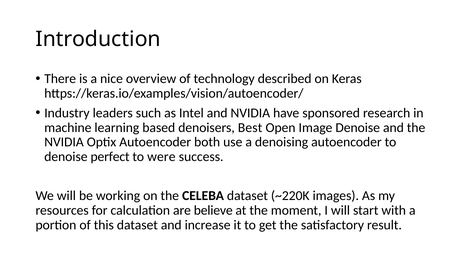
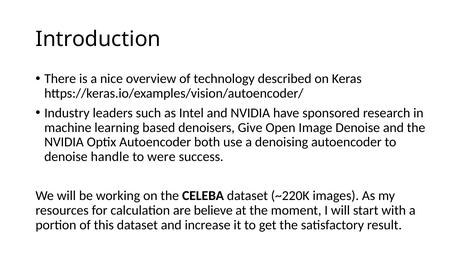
Best: Best -> Give
perfect: perfect -> handle
